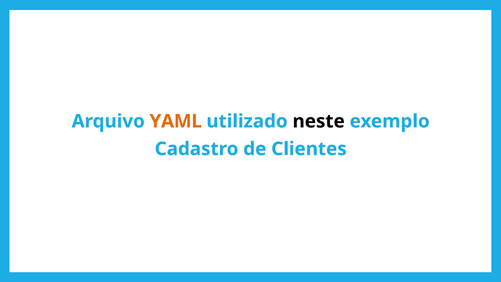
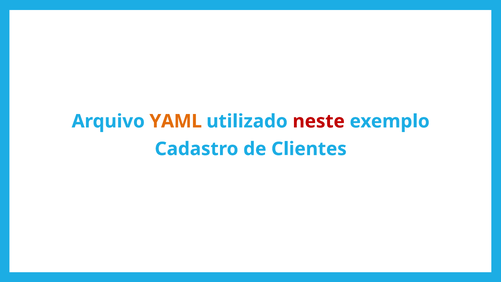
neste colour: black -> red
